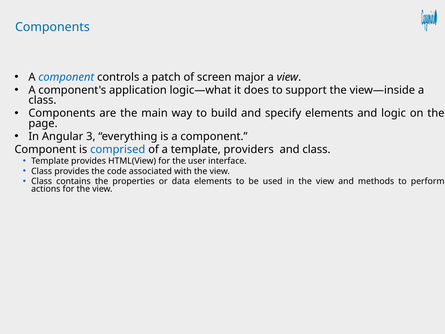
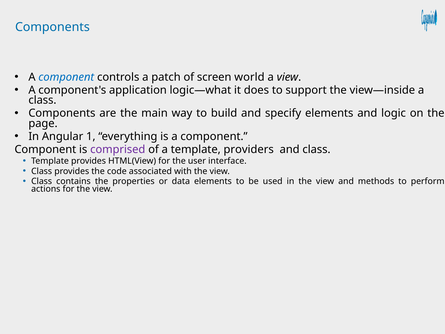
major: major -> world
3: 3 -> 1
comprised colour: blue -> purple
